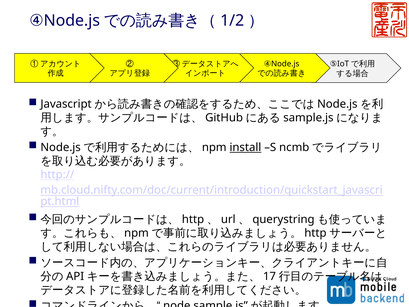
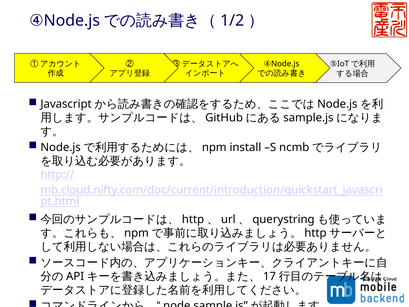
install underline: present -> none
